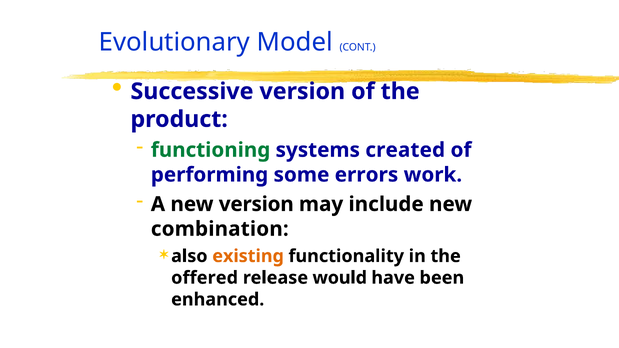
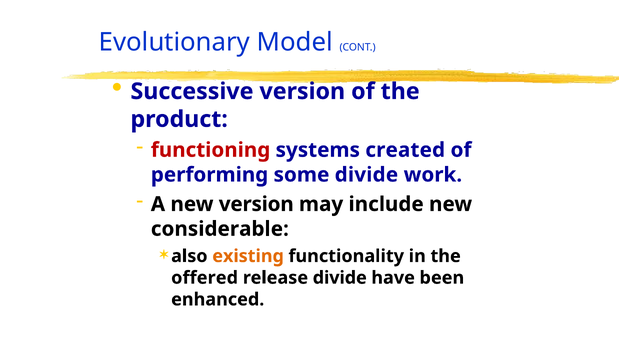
functioning colour: green -> red
some errors: errors -> divide
combination: combination -> considerable
release would: would -> divide
